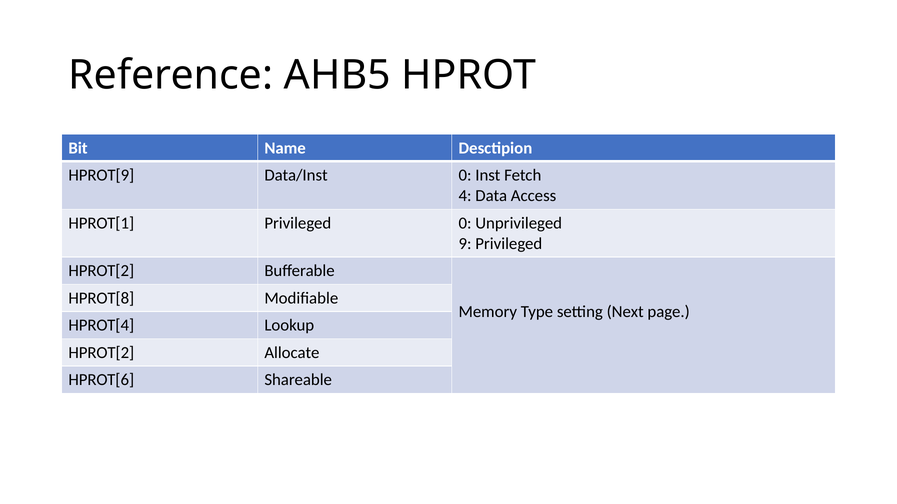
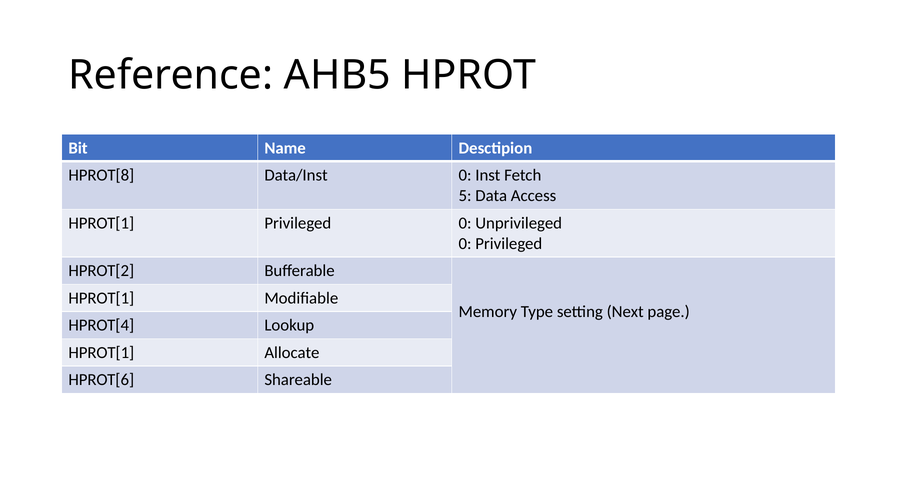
HPROT[9: HPROT[9 -> HPROT[8
4: 4 -> 5
9 at (465, 244): 9 -> 0
HPROT[8 at (101, 298): HPROT[8 -> HPROT[1
HPROT[2 at (101, 353): HPROT[2 -> HPROT[1
